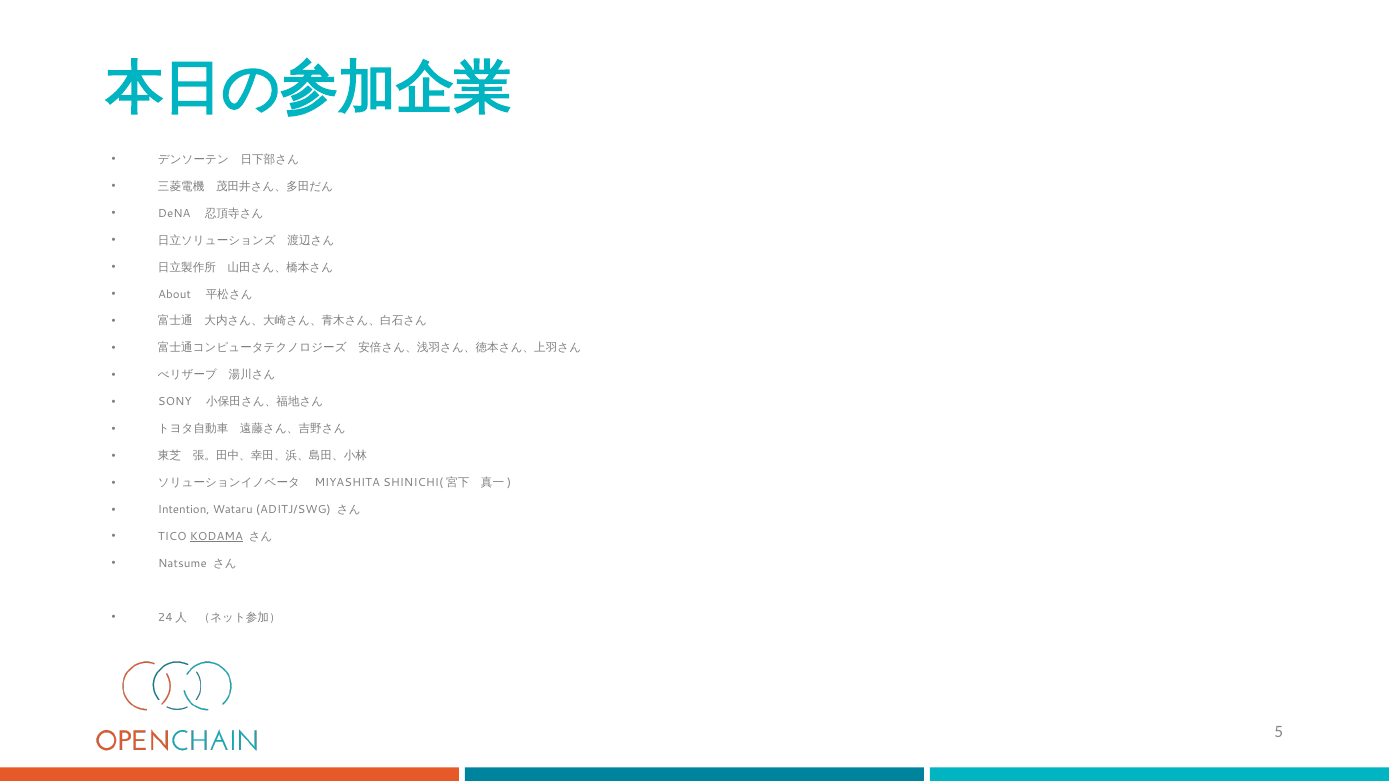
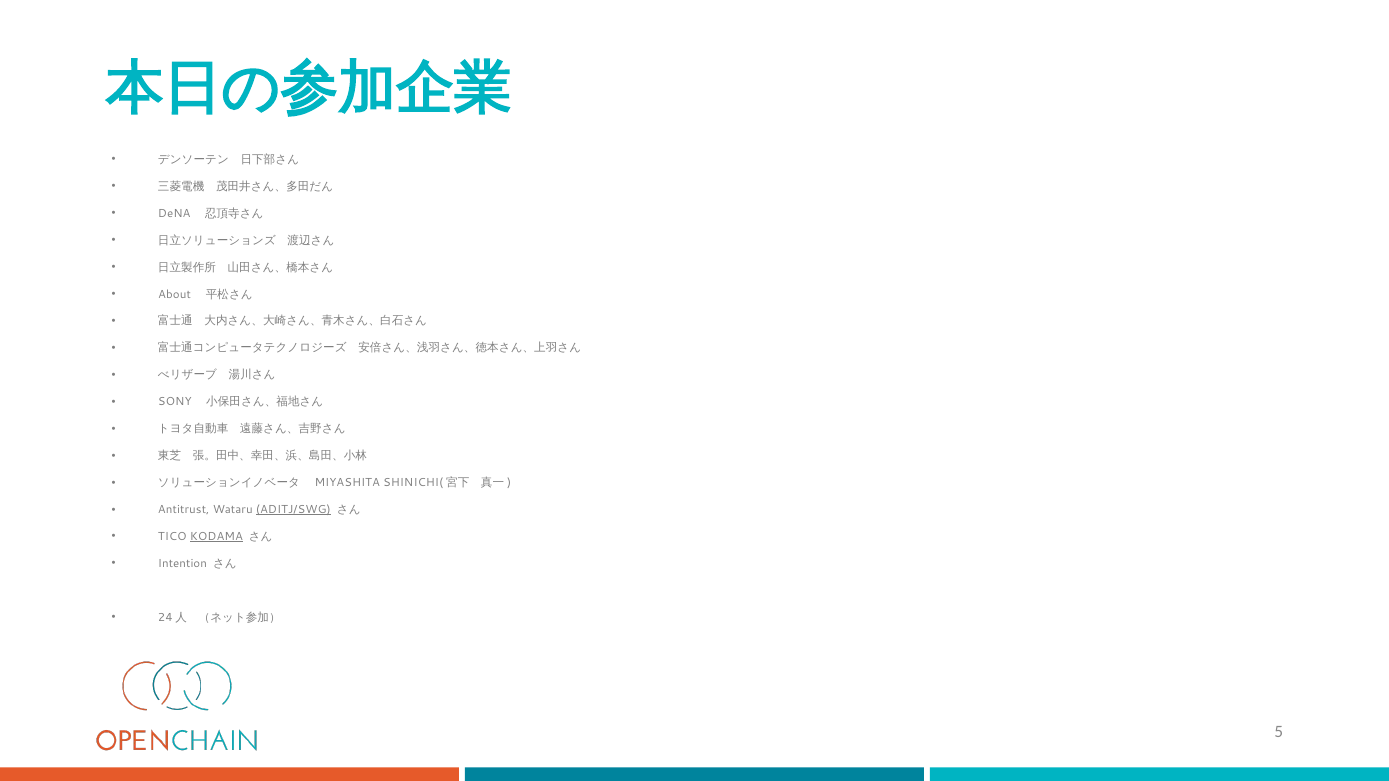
Intention: Intention -> Antitrust
ADITJ/SWG underline: none -> present
Natsume: Natsume -> Intention
